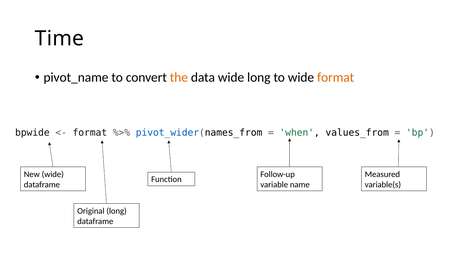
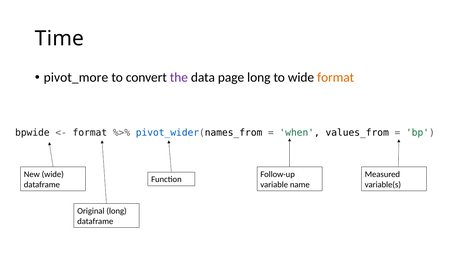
pivot_name: pivot_name -> pivot_more
the colour: orange -> purple
data wide: wide -> page
